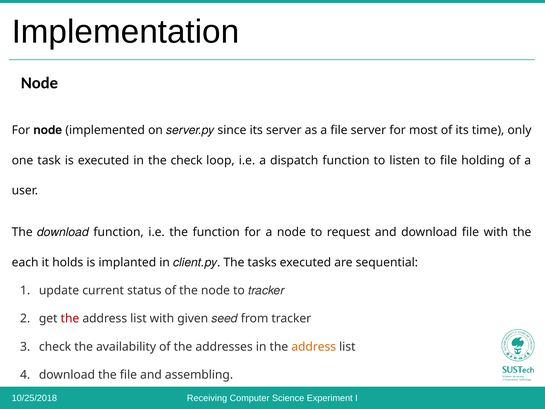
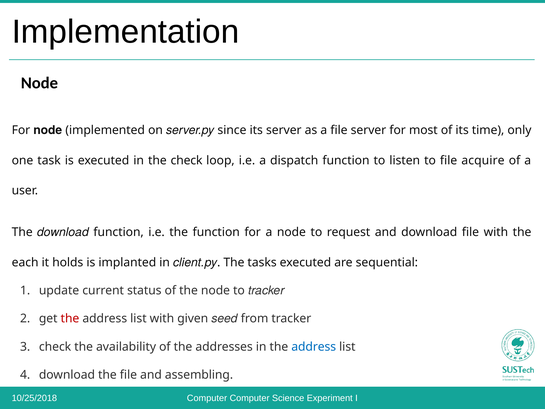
holding: holding -> acquire
address at (314, 346) colour: orange -> blue
Receiving at (207, 398): Receiving -> Computer
